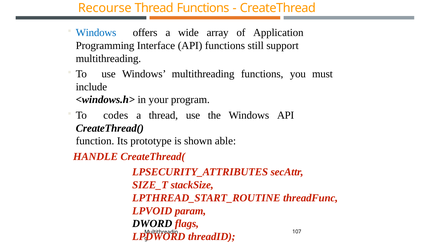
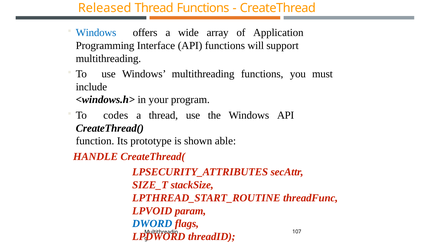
Recourse: Recourse -> Released
still: still -> will
DWORD colour: black -> blue
